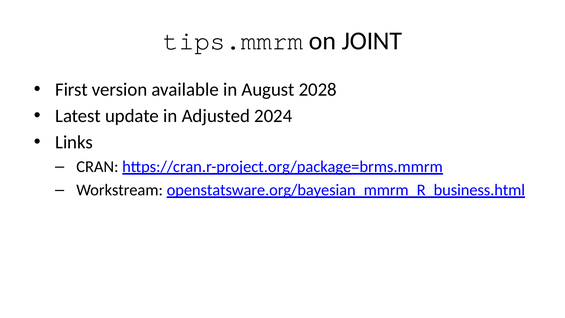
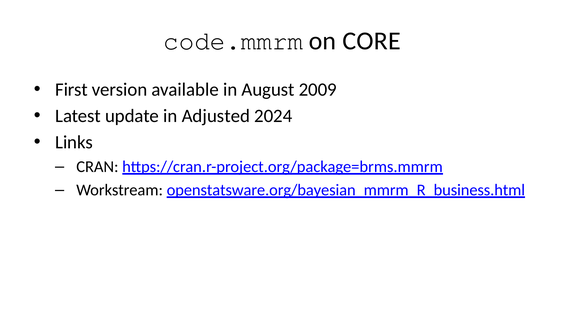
tips.mmrm: tips.mmrm -> code.mmrm
JOINT: JOINT -> CORE
2028: 2028 -> 2009
